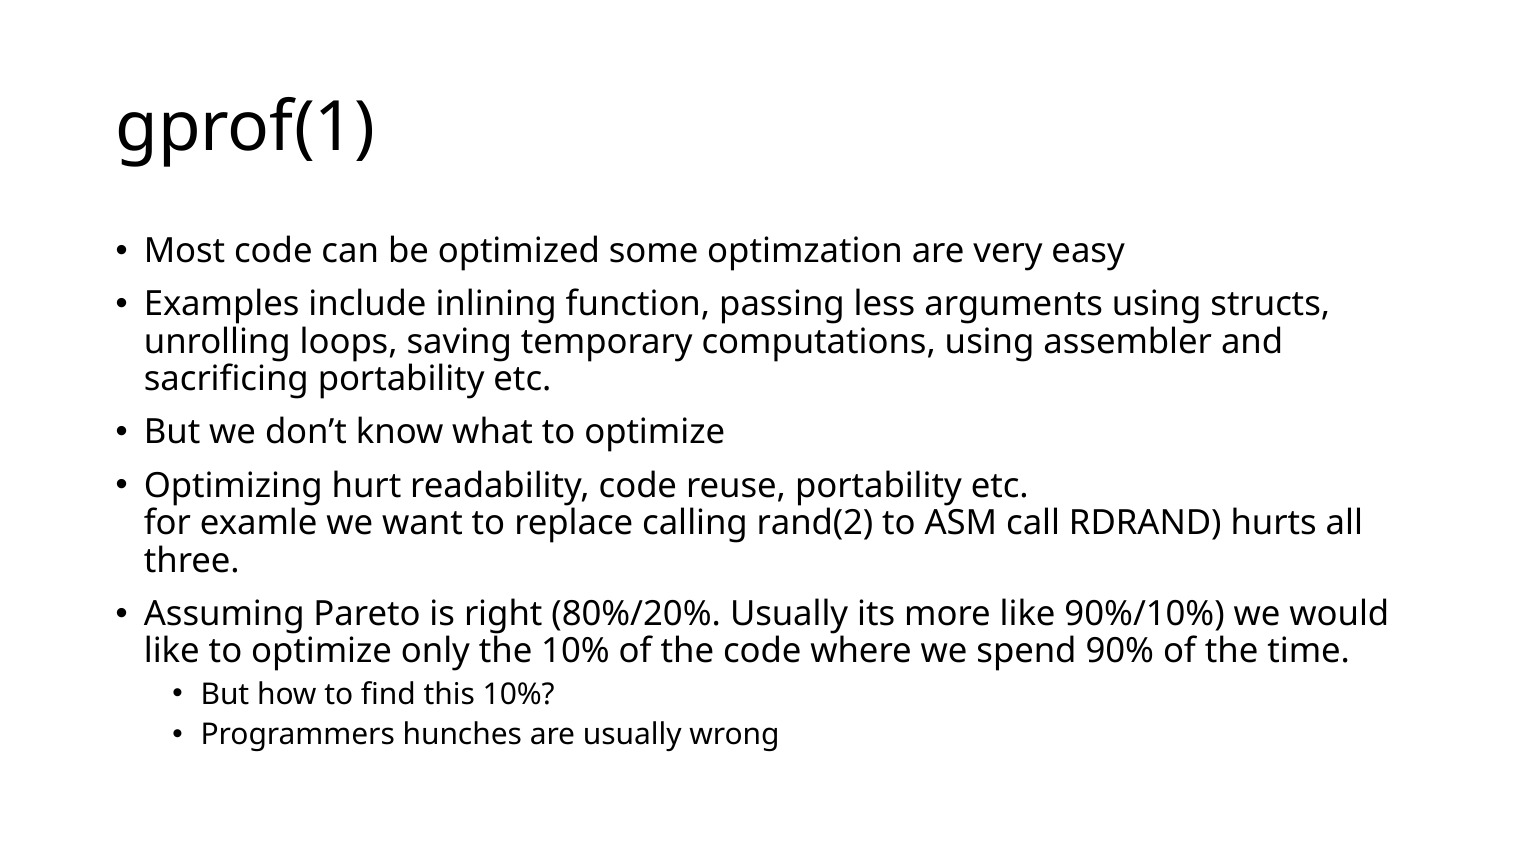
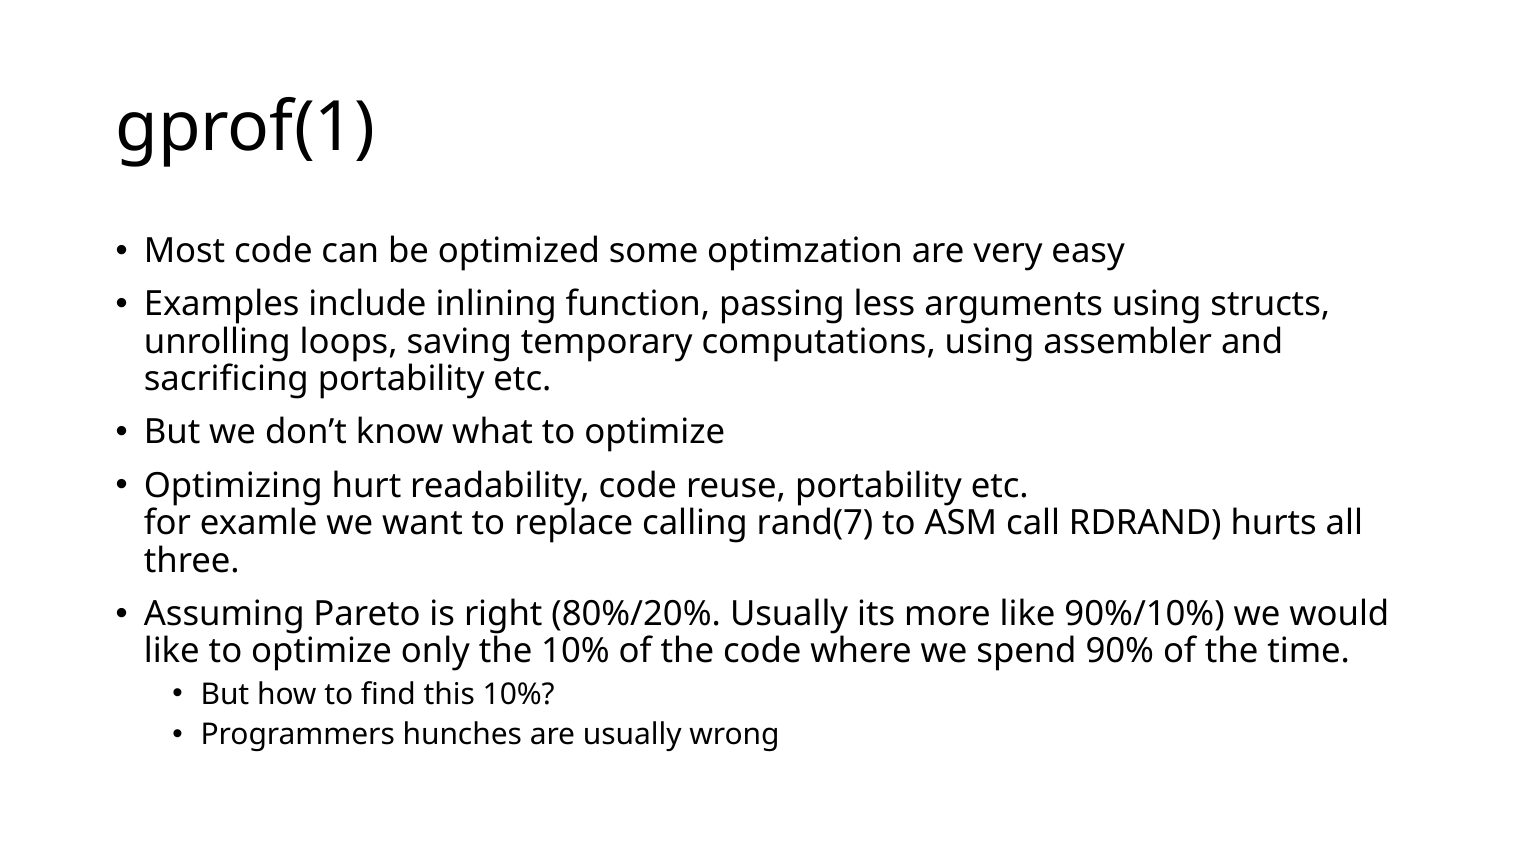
rand(2: rand(2 -> rand(7
